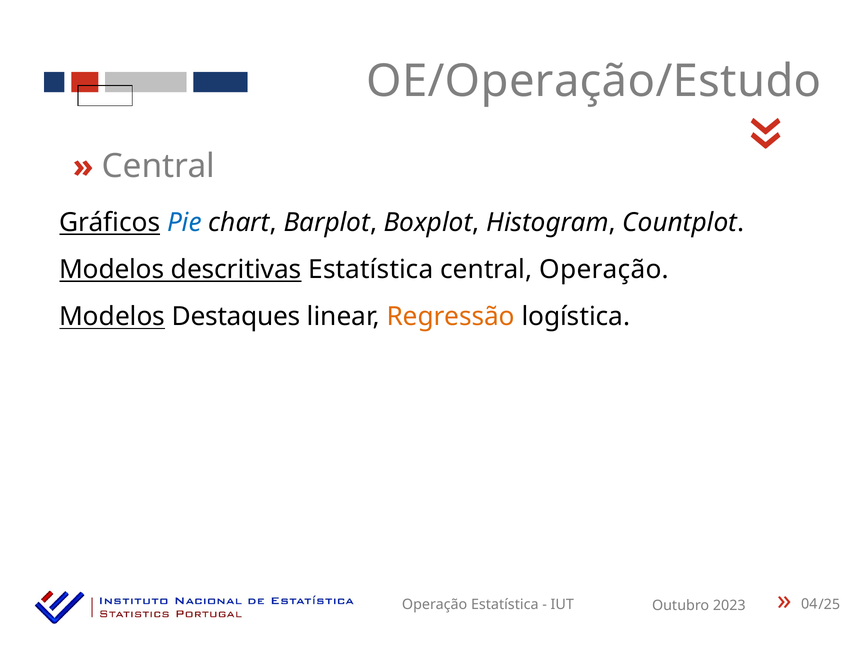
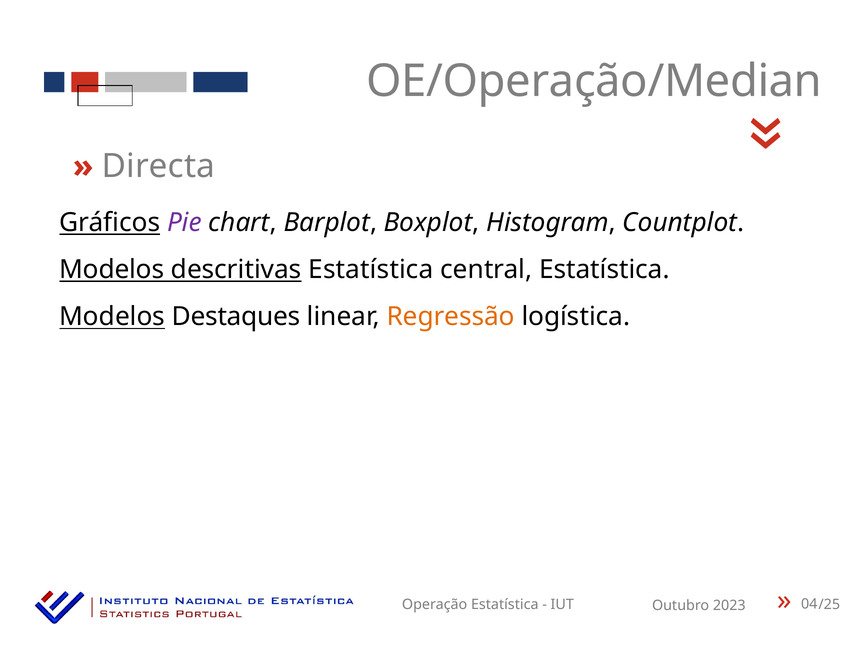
OE/Operação/Estudo: OE/Operação/Estudo -> OE/Operação/Median
Central at (159, 166): Central -> Directa
Pie colour: blue -> purple
central Operação: Operação -> Estatística
